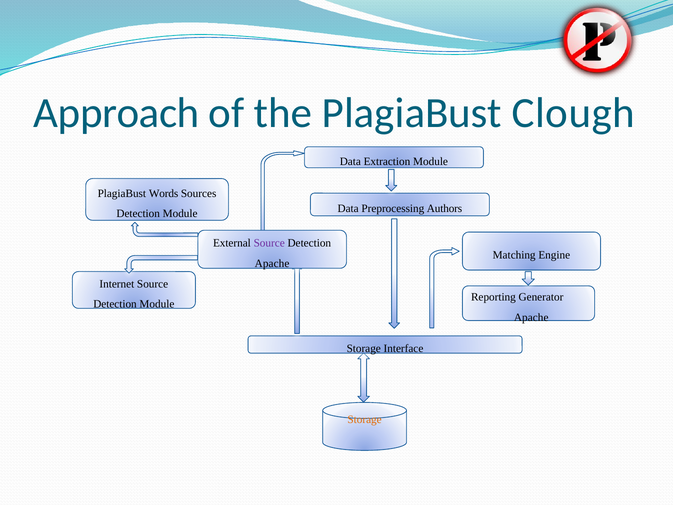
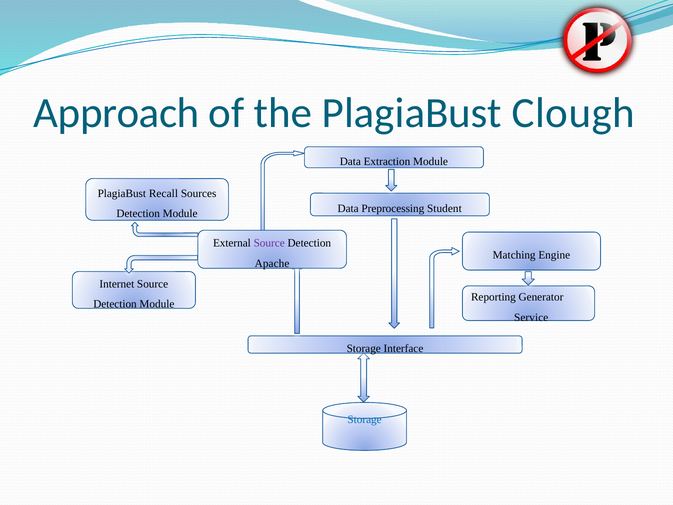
Words: Words -> Recall
Authors: Authors -> Student
Apache at (531, 317): Apache -> Service
Storage at (365, 420) colour: orange -> blue
